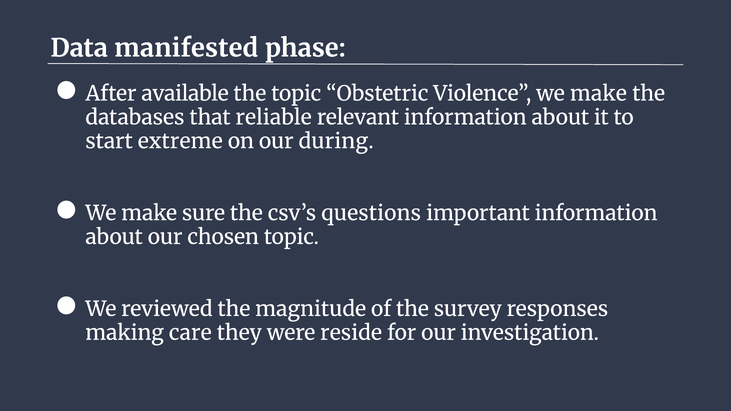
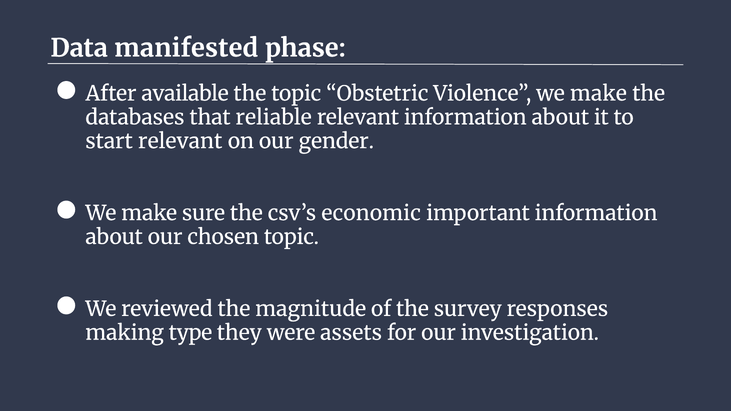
start extreme: extreme -> relevant
during: during -> gender
questions: questions -> economic
care: care -> type
reside: reside -> assets
